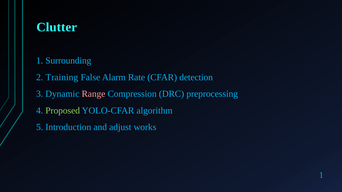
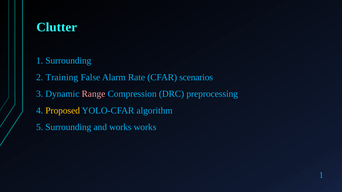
detection: detection -> scenarios
Proposed colour: light green -> yellow
5 Introduction: Introduction -> Surrounding
and adjust: adjust -> works
